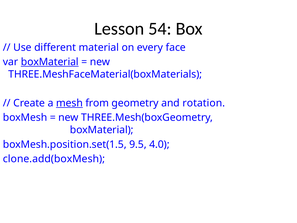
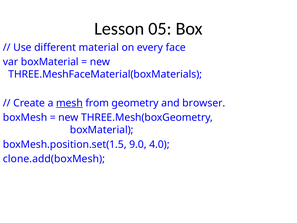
54: 54 -> 05
boxMaterial at (50, 62) underline: present -> none
rotation: rotation -> browser
9.5: 9.5 -> 9.0
